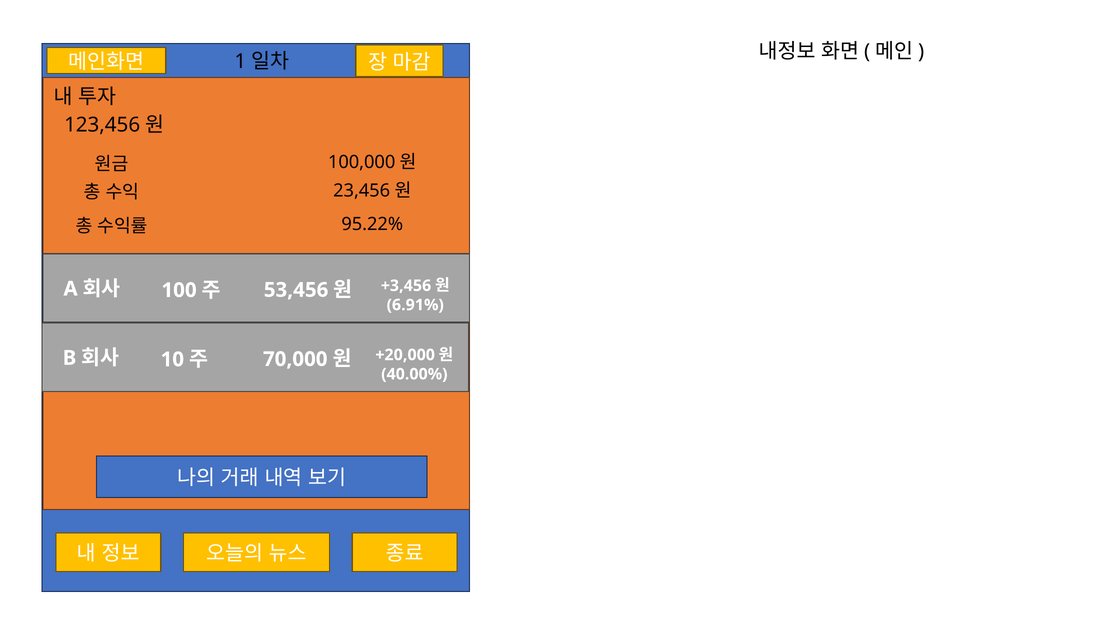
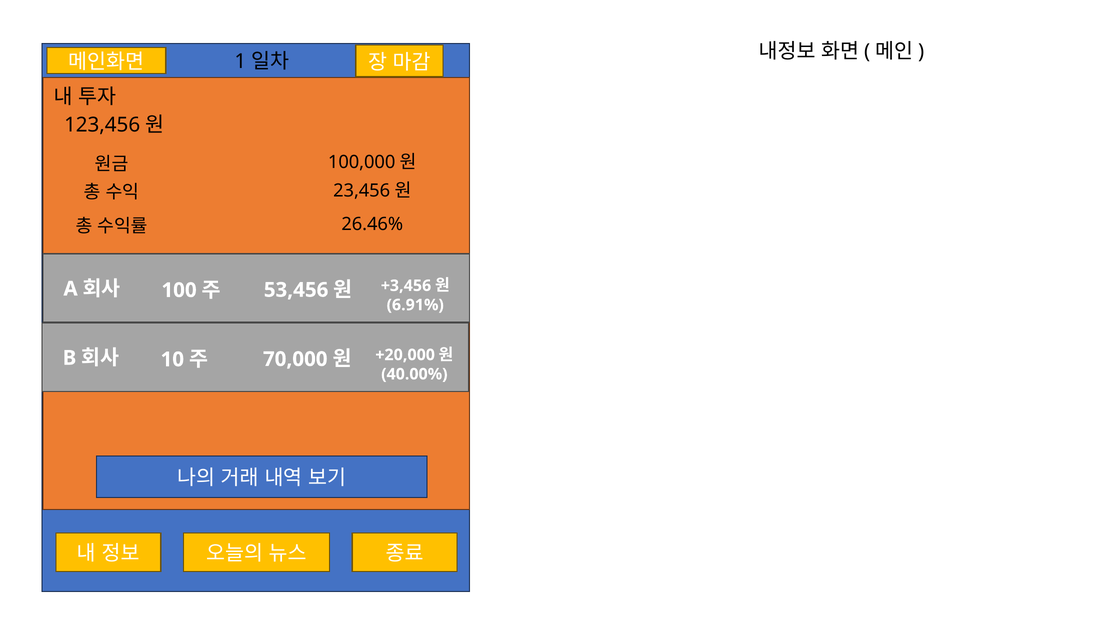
95.22%: 95.22% -> 26.46%
